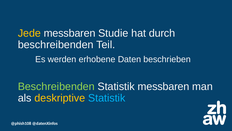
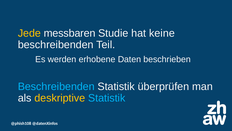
durch: durch -> keine
Beschreibenden at (56, 86) colour: light green -> light blue
Statistik messbaren: messbaren -> überprüfen
